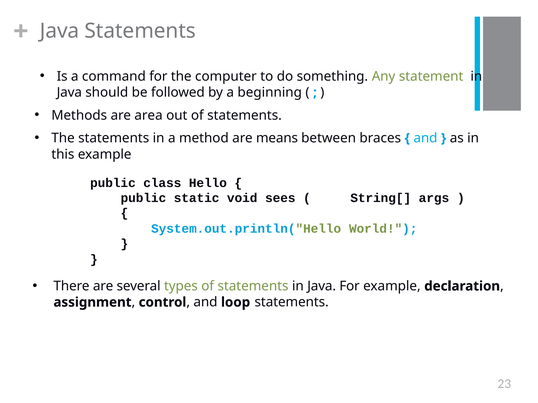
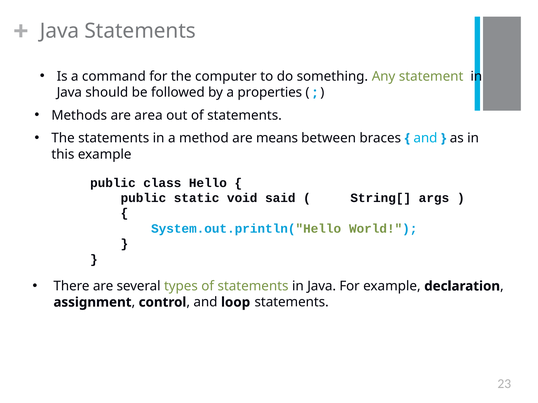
beginning: beginning -> properties
sees: sees -> said
